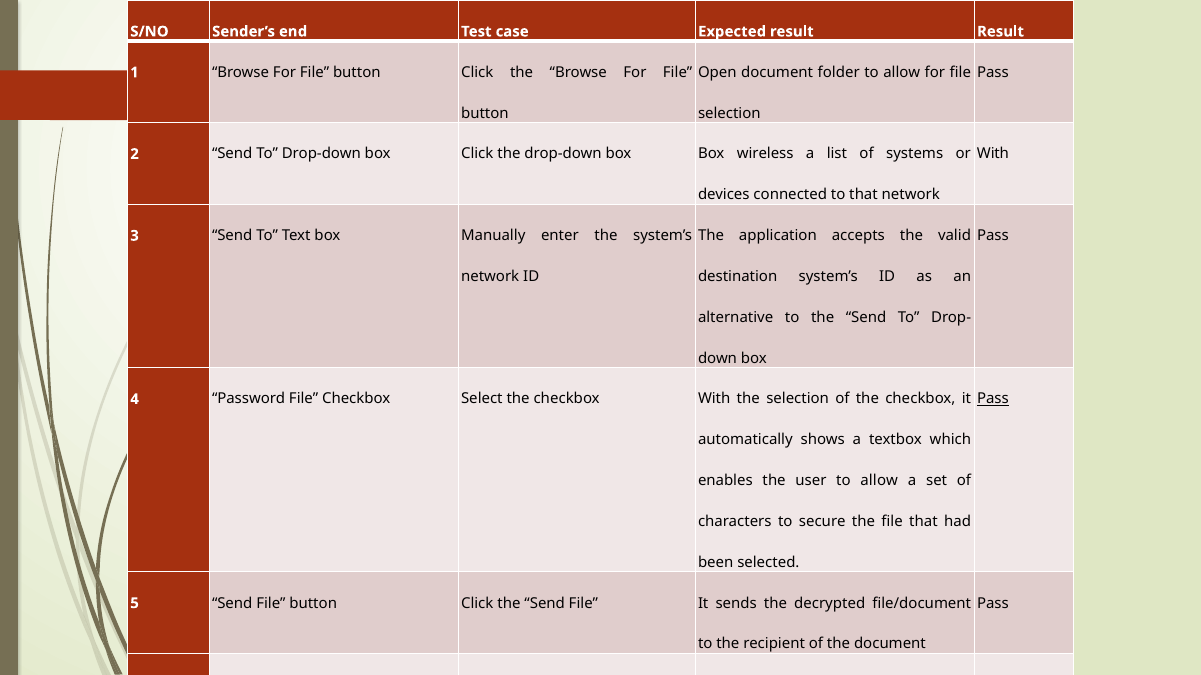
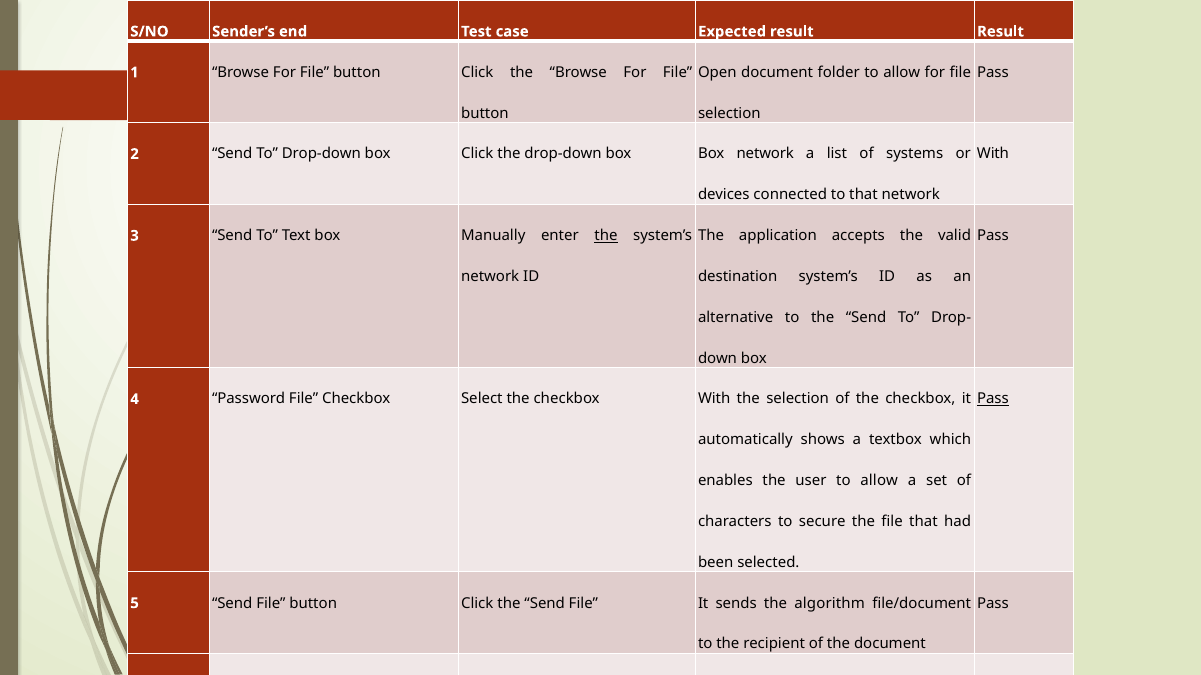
Box wireless: wireless -> network
the at (606, 236) underline: none -> present
sends the decrypted: decrypted -> algorithm
